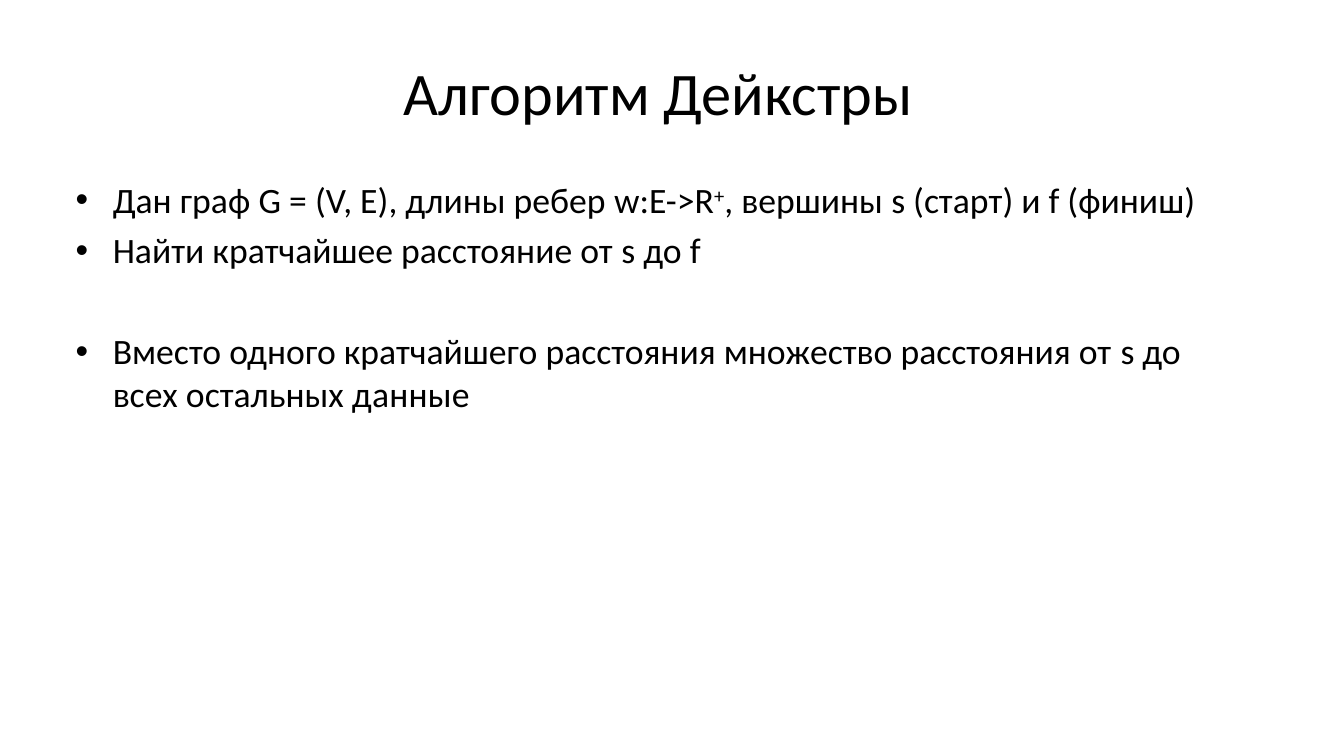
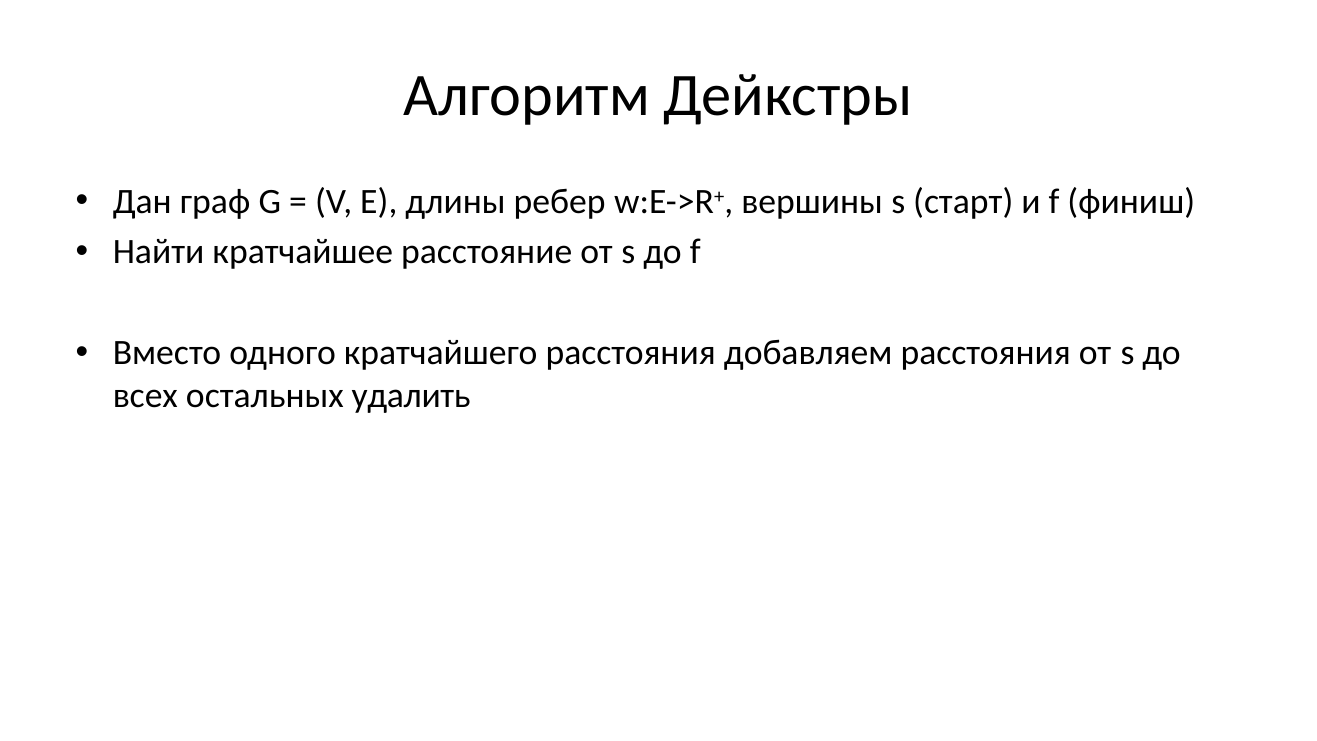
расстояния множество: множество -> добавляем
данные: данные -> удалить
